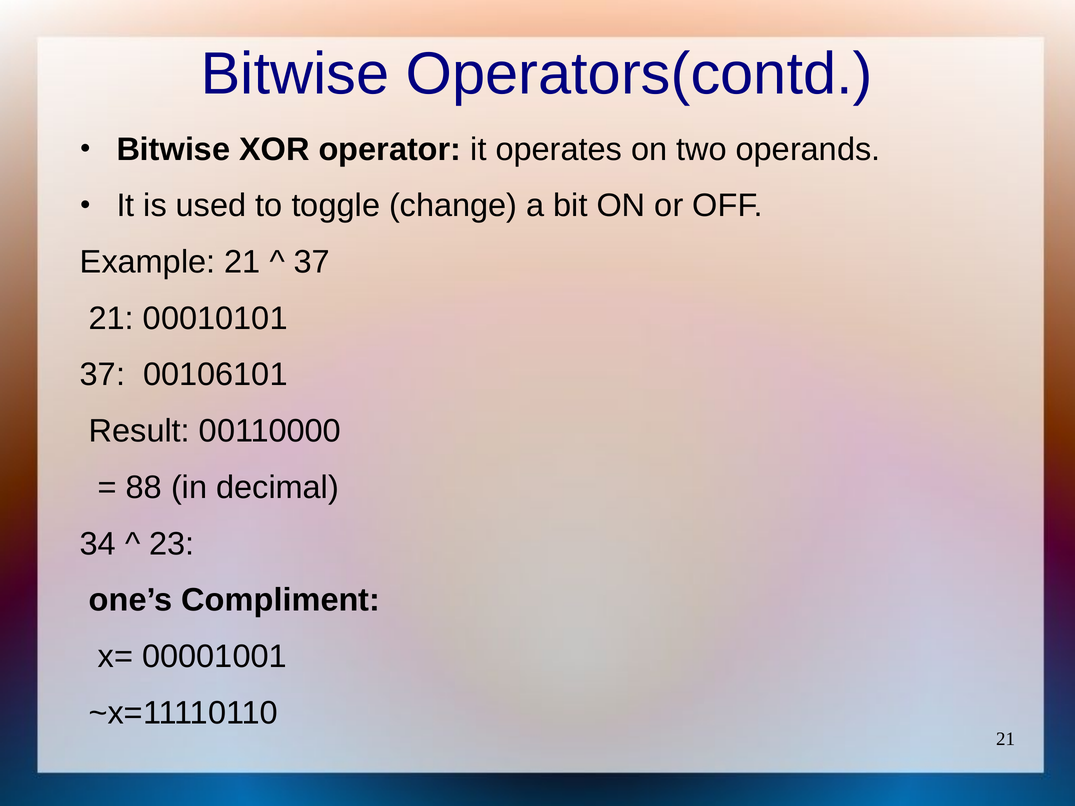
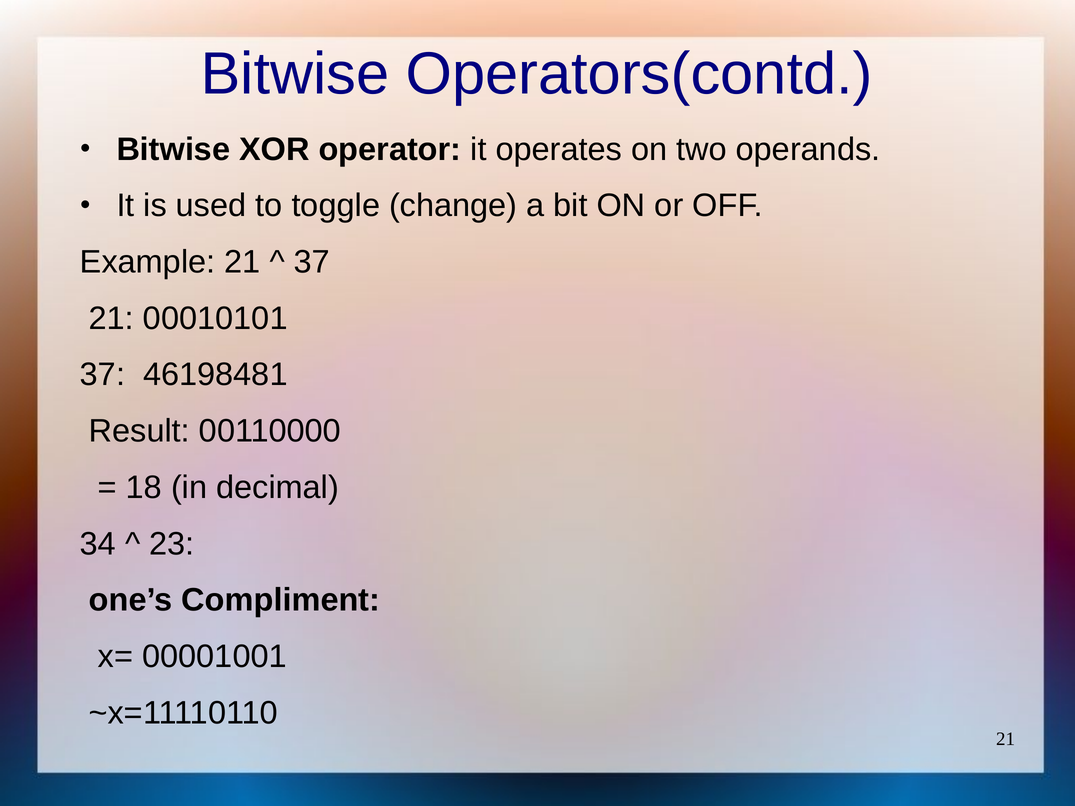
00106101: 00106101 -> 46198481
88: 88 -> 18
